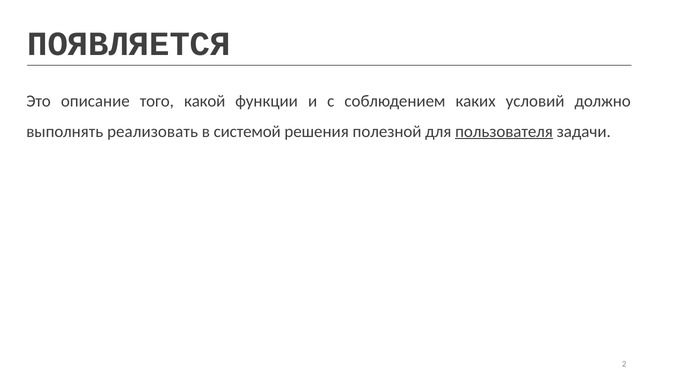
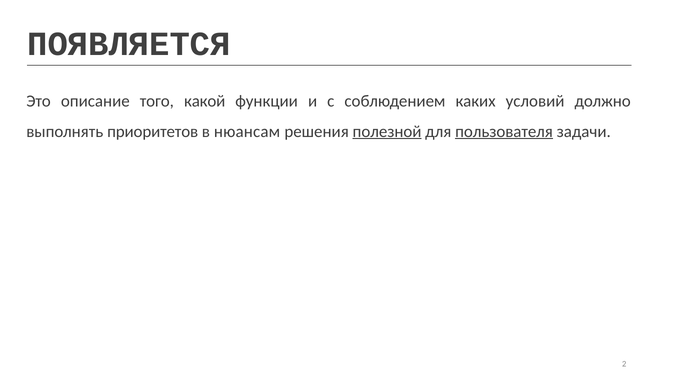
реализовать: реализовать -> приоритетов
системой: системой -> нюансам
полезной underline: none -> present
